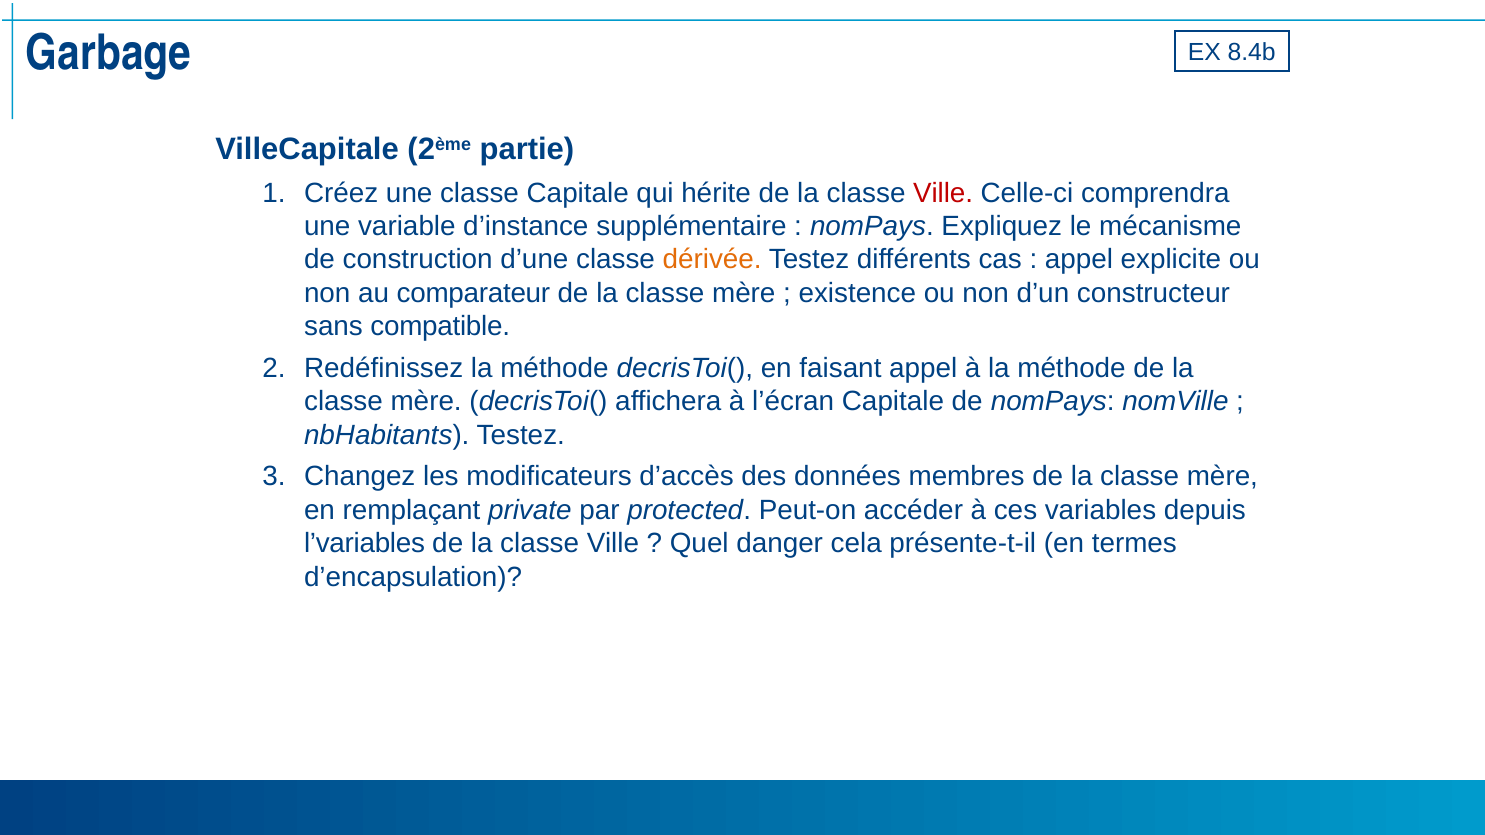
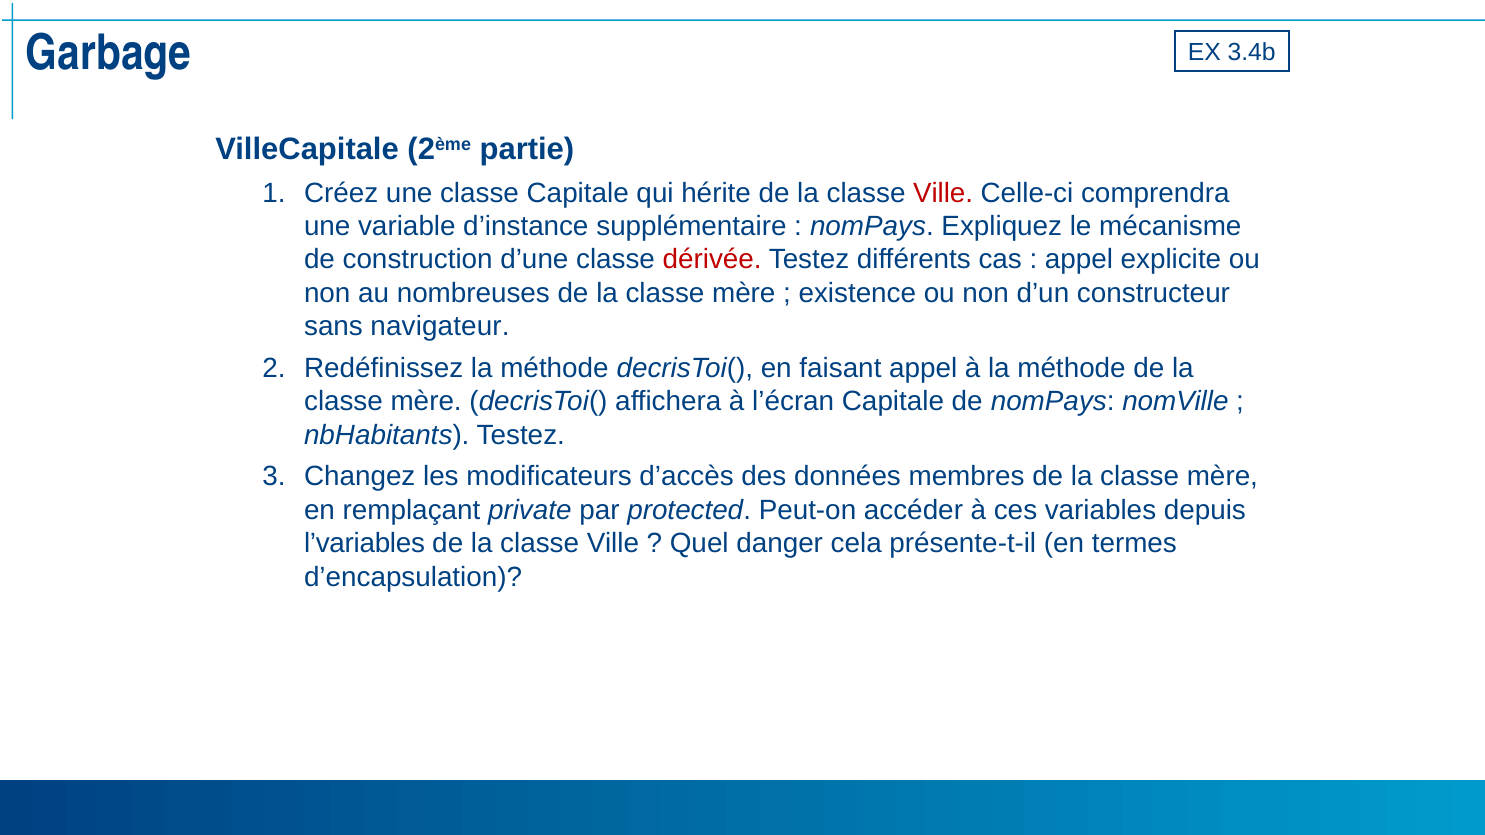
8.4b: 8.4b -> 3.4b
dérivée colour: orange -> red
comparateur: comparateur -> nombreuses
compatible: compatible -> navigateur
